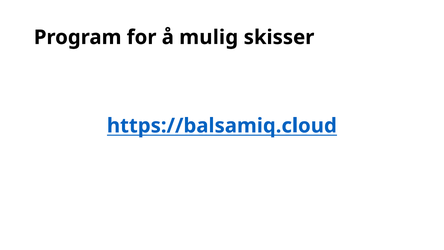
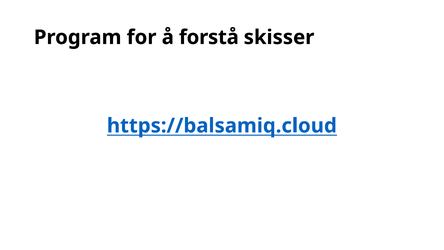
mulig: mulig -> forstå
